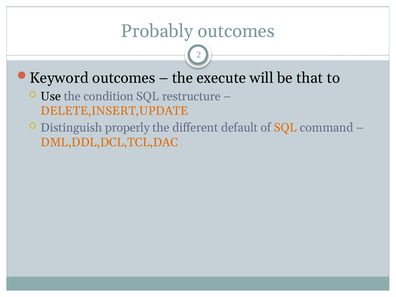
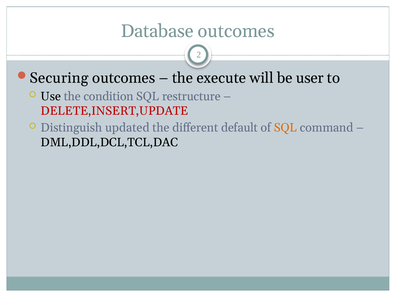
Probably: Probably -> Database
Keyword: Keyword -> Securing
that: that -> user
DELETE,INSERT,UPDATE colour: orange -> red
properly: properly -> updated
DML,DDL,DCL,TCL,DAC colour: orange -> black
